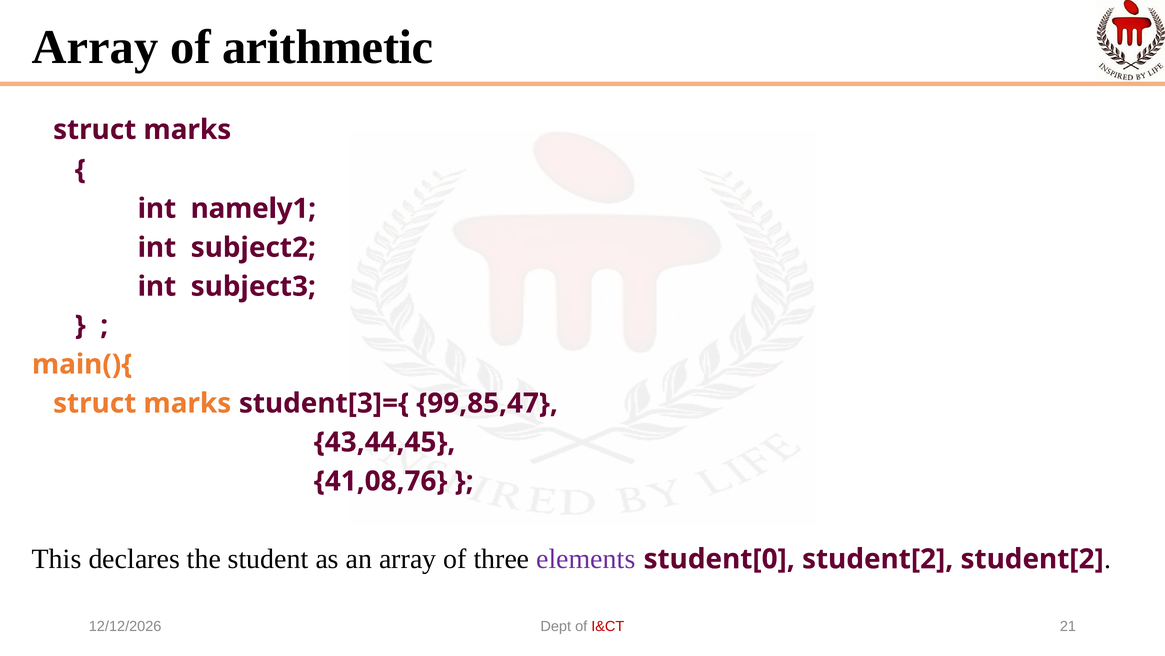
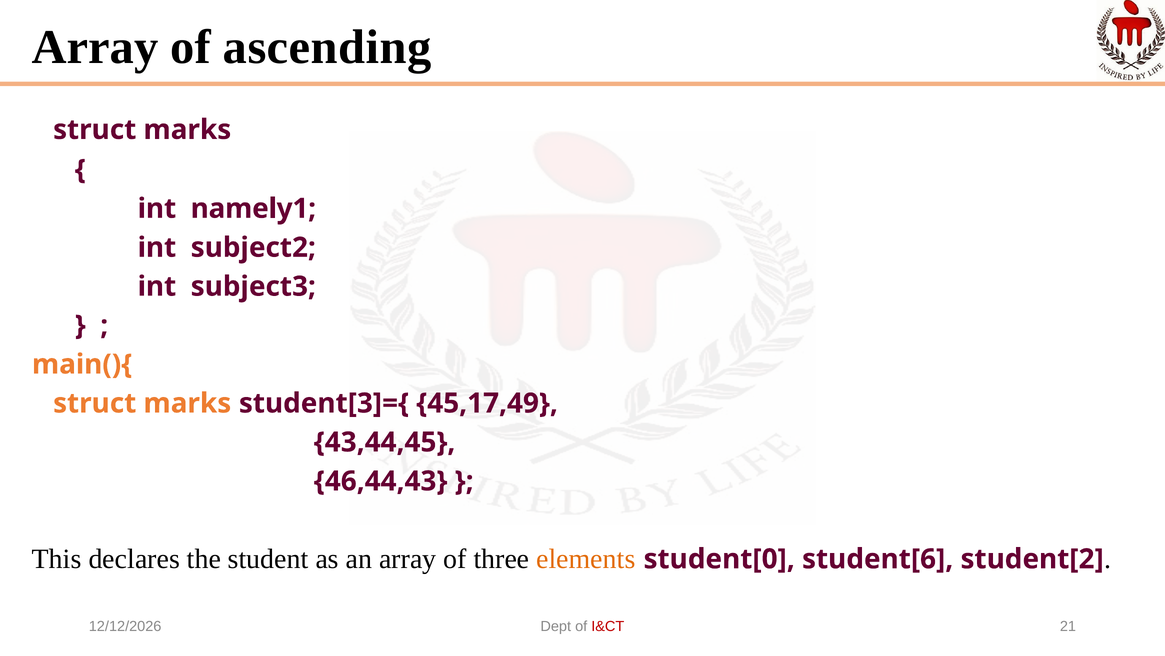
arithmetic: arithmetic -> ascending
99,85,47: 99,85,47 -> 45,17,49
41,08,76: 41,08,76 -> 46,44,43
elements colour: purple -> orange
student[0 student[2: student[2 -> student[6
